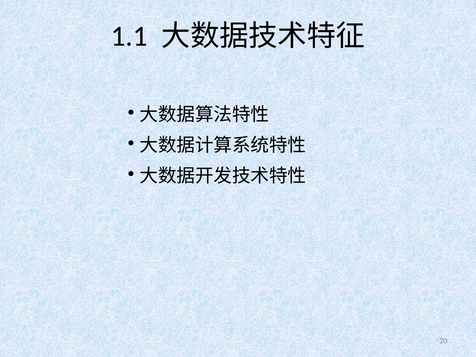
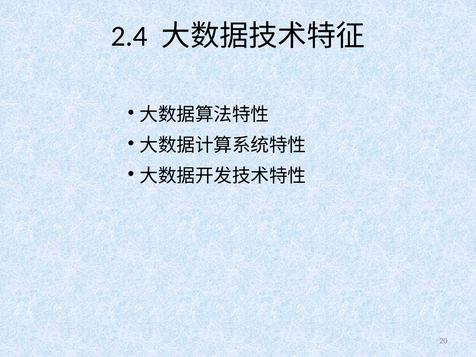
1.1: 1.1 -> 2.4
